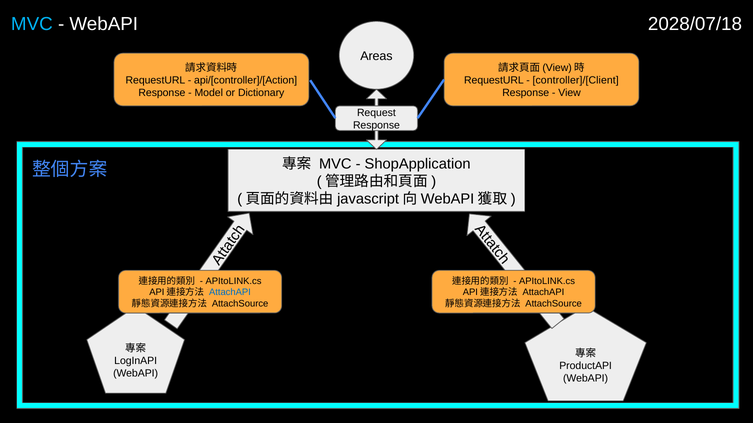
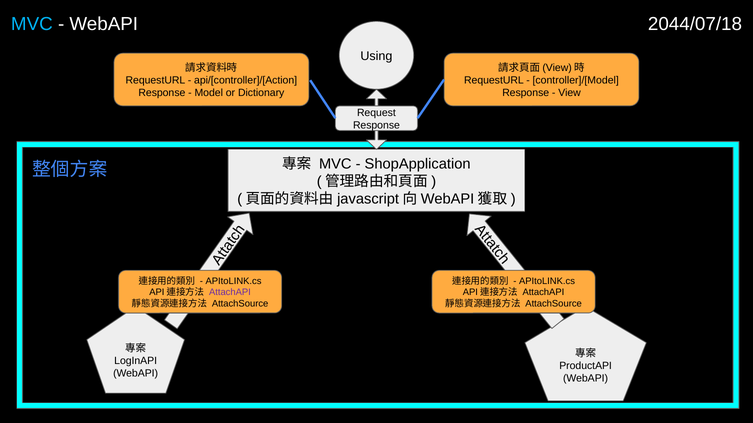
2028/07/18: 2028/07/18 -> 2044/07/18
Areas: Areas -> Using
controller]/[Client: controller]/[Client -> controller]/[Model
AttachAPI at (230, 293) colour: blue -> purple
